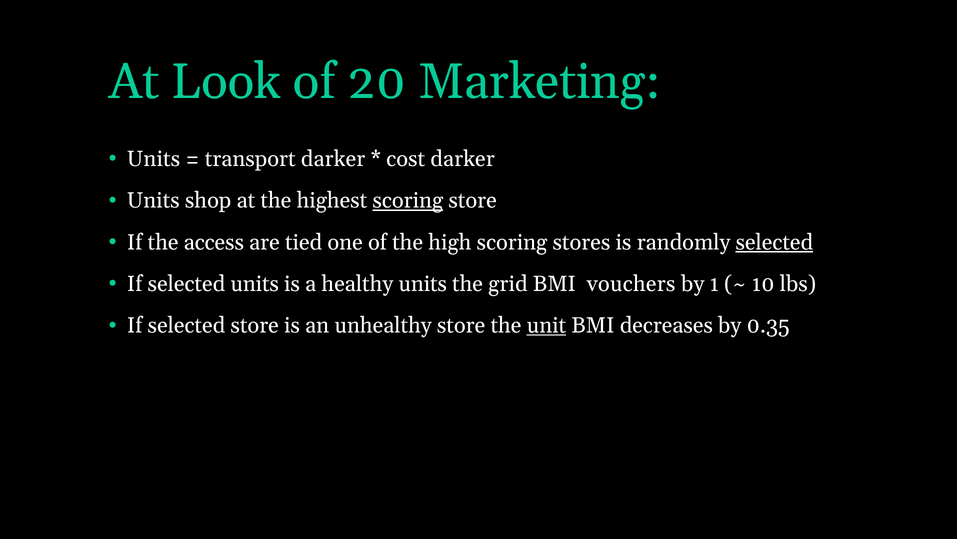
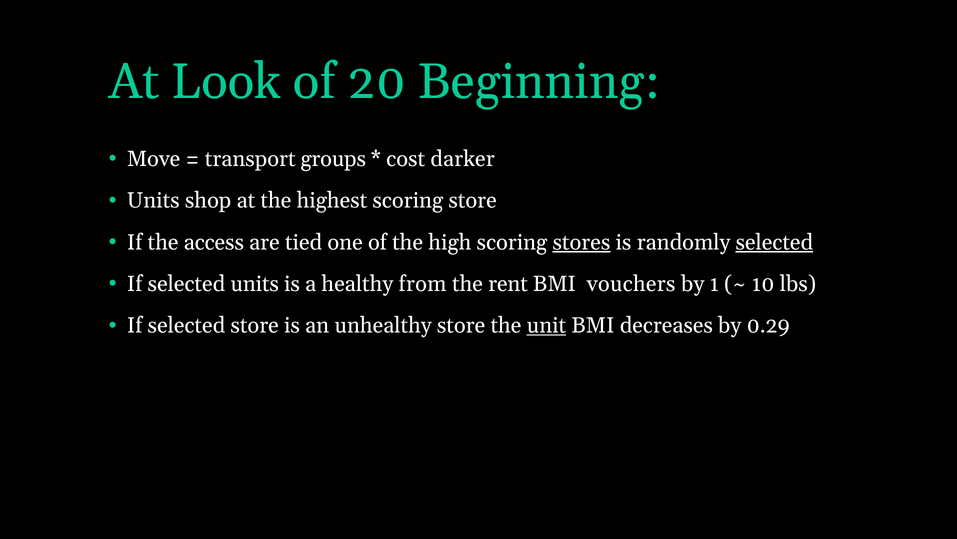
Marketing: Marketing -> Beginning
Units at (153, 159): Units -> Move
transport darker: darker -> groups
scoring at (408, 200) underline: present -> none
stores underline: none -> present
healthy units: units -> from
grid: grid -> rent
0.35: 0.35 -> 0.29
